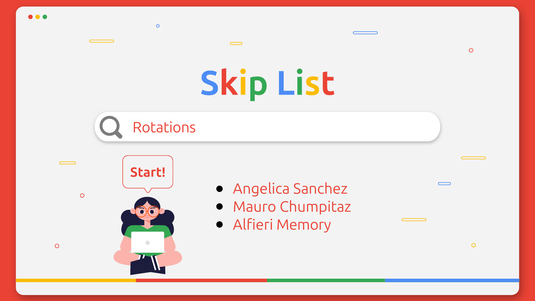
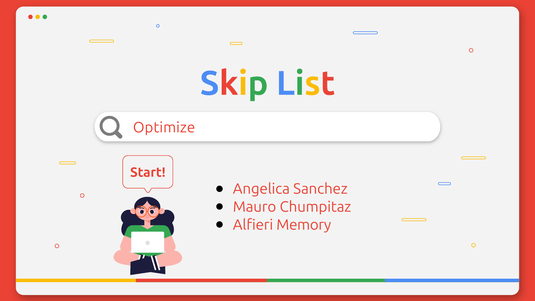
Rotations: Rotations -> Optimize
